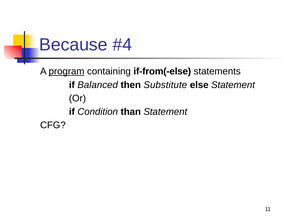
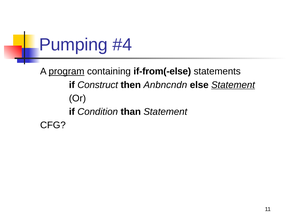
Because: Because -> Pumping
Balanced: Balanced -> Construct
Substitute: Substitute -> Anbncndn
Statement at (233, 85) underline: none -> present
